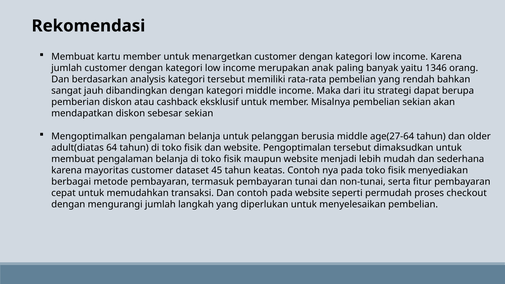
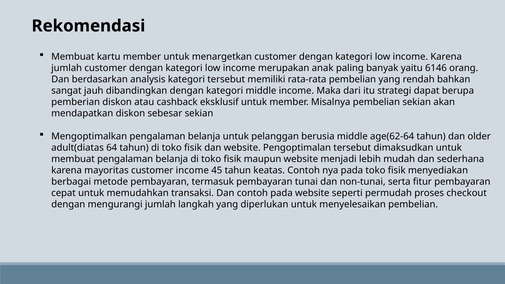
1346: 1346 -> 6146
age(27-64: age(27-64 -> age(62-64
customer dataset: dataset -> income
